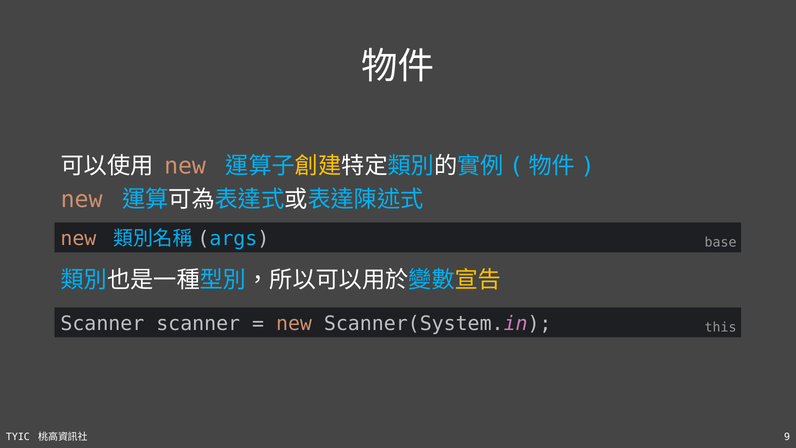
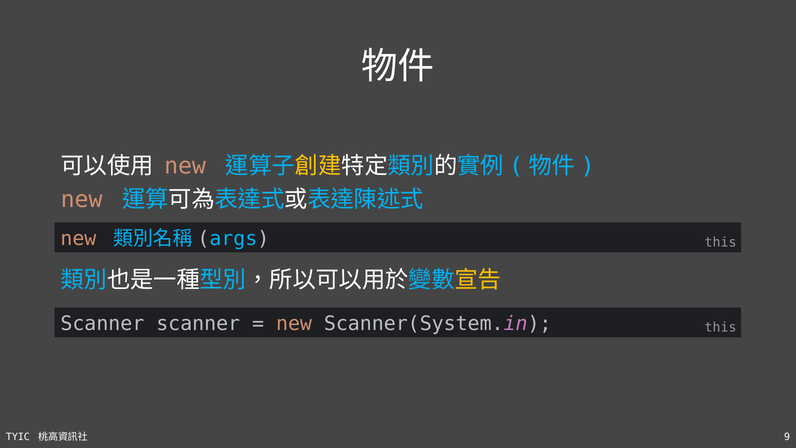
base at (721, 242): base -> this
